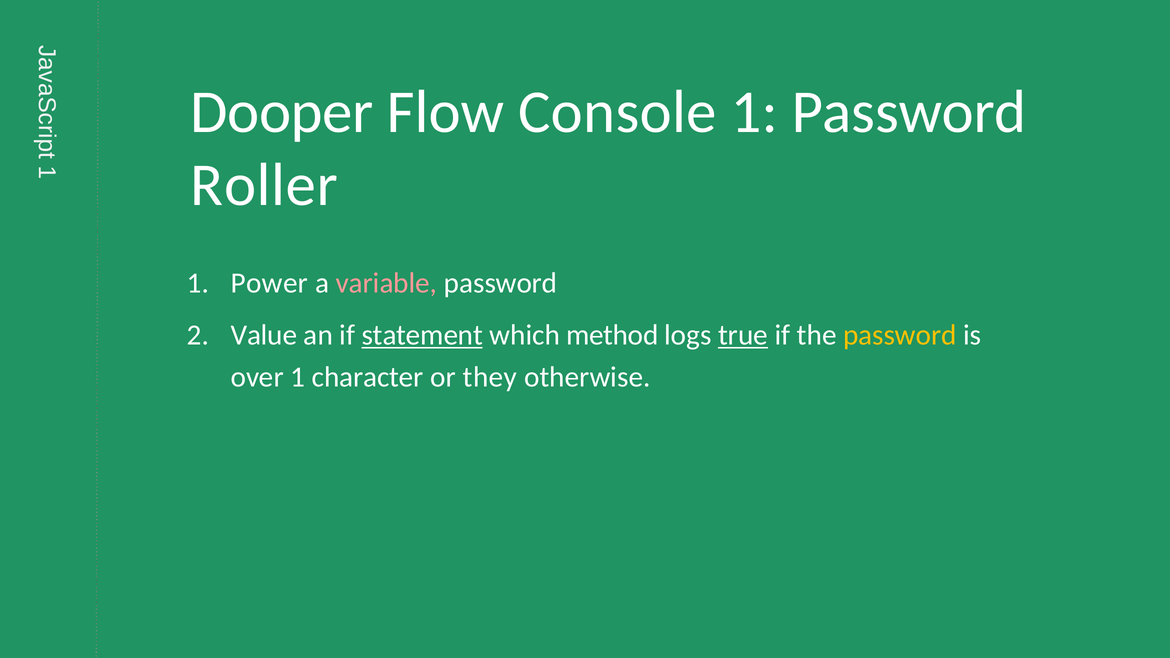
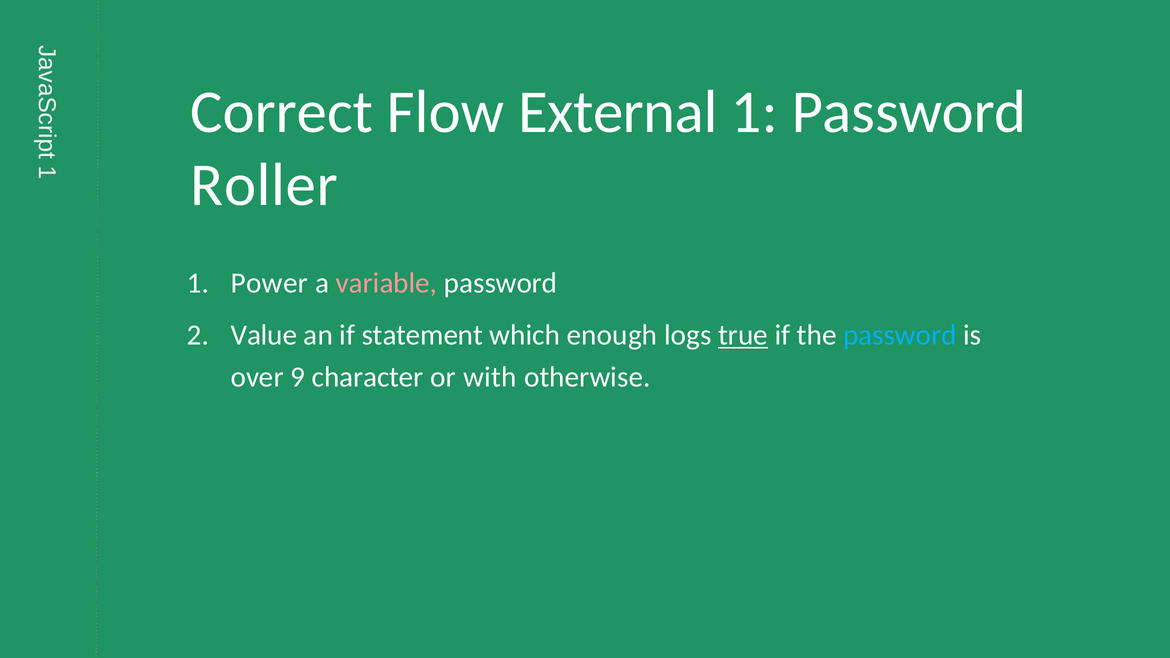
Dooper: Dooper -> Correct
Console: Console -> External
statement underline: present -> none
method: method -> enough
password at (900, 335) colour: yellow -> light blue
over 1: 1 -> 9
they: they -> with
